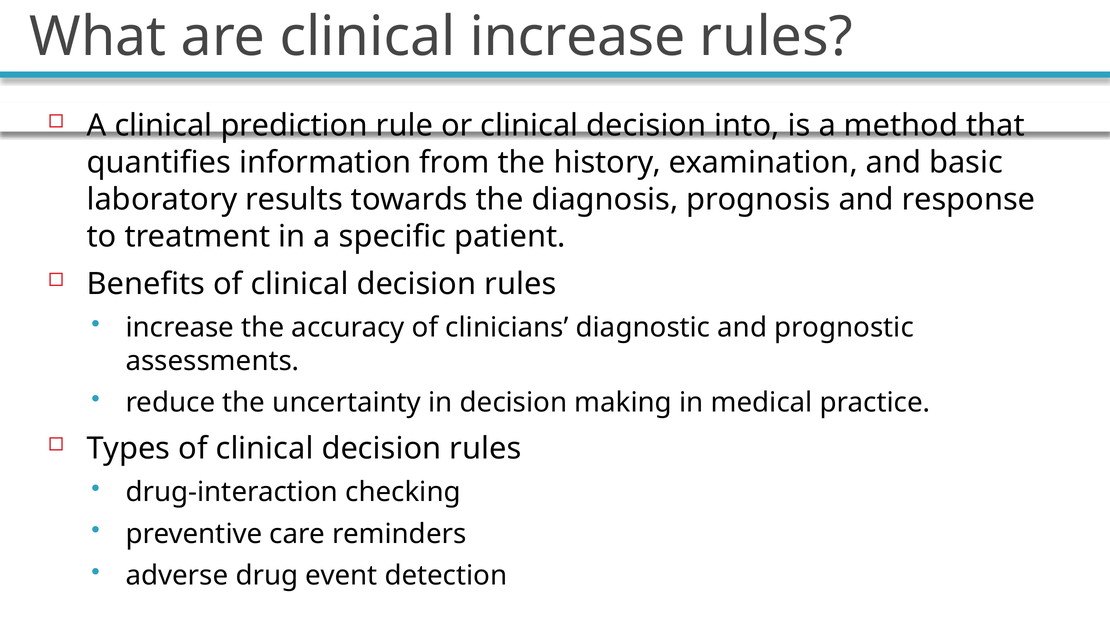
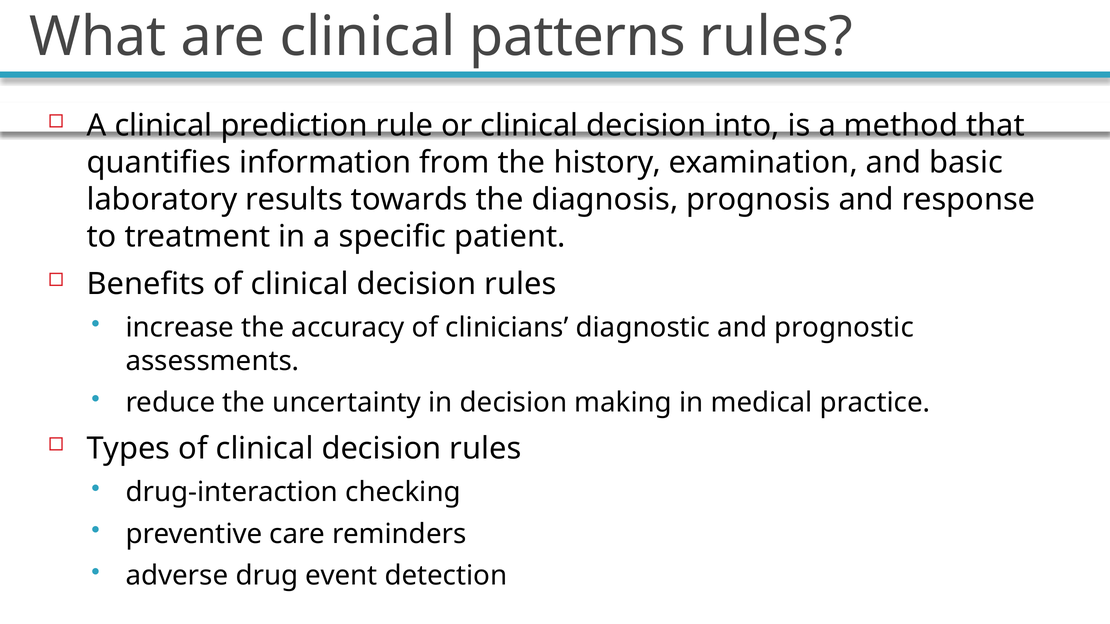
clinical increase: increase -> patterns
